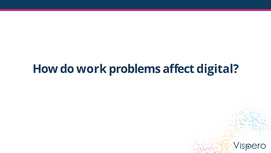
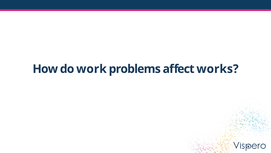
digital: digital -> works
